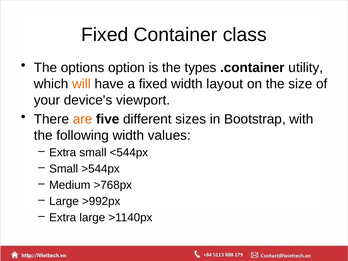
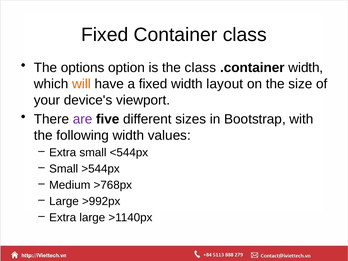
the types: types -> class
.container utility: utility -> width
are colour: orange -> purple
